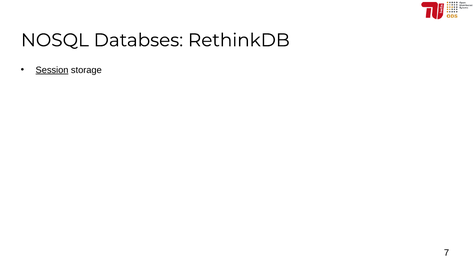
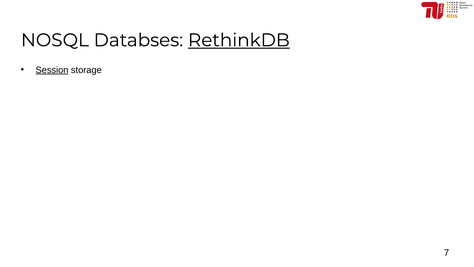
RethinkDB underline: none -> present
